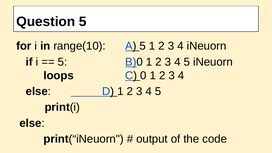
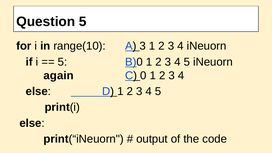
A 5: 5 -> 3
loops: loops -> again
